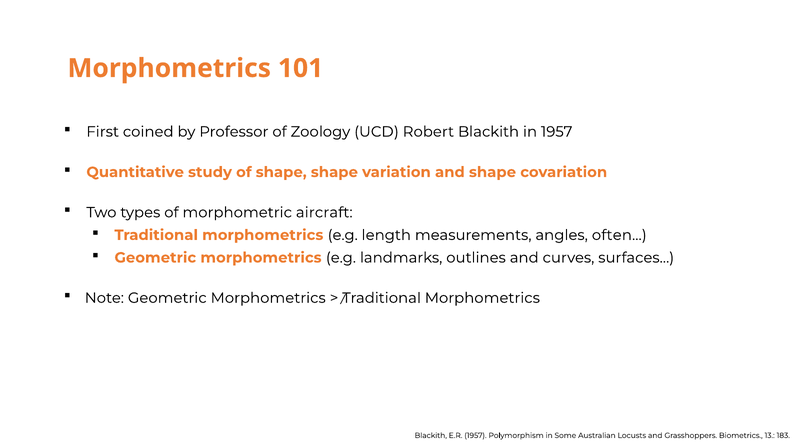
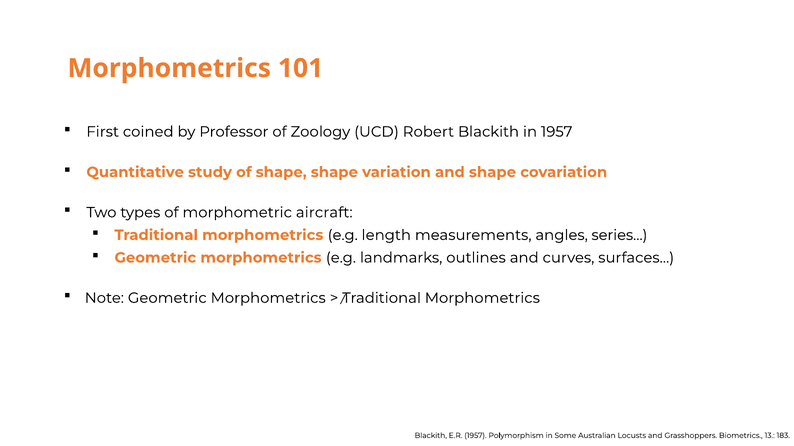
often…: often… -> series…
